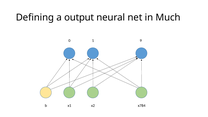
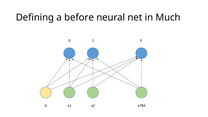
output: output -> before
